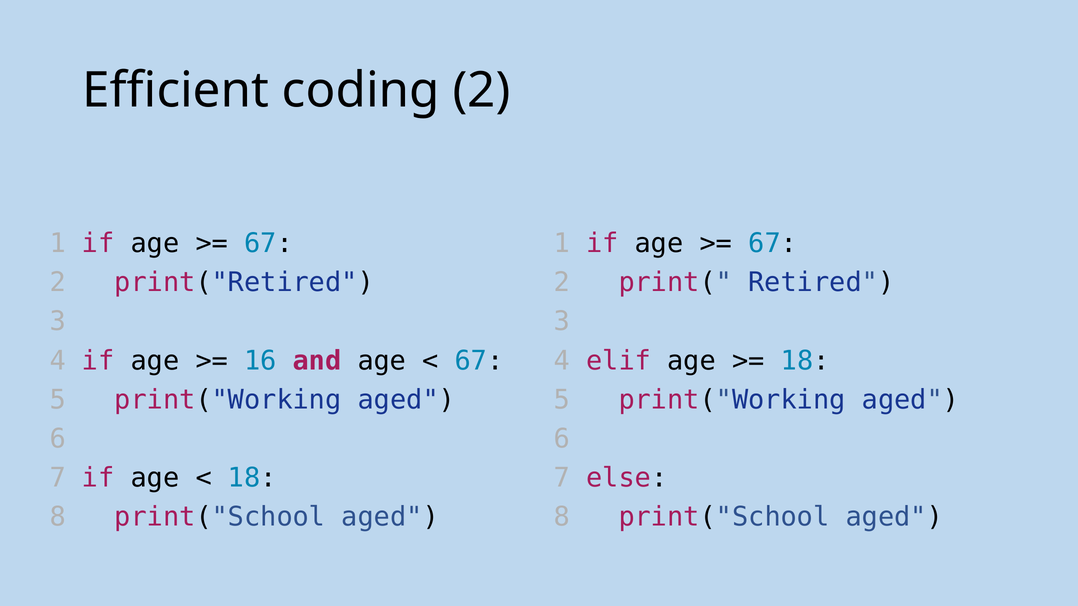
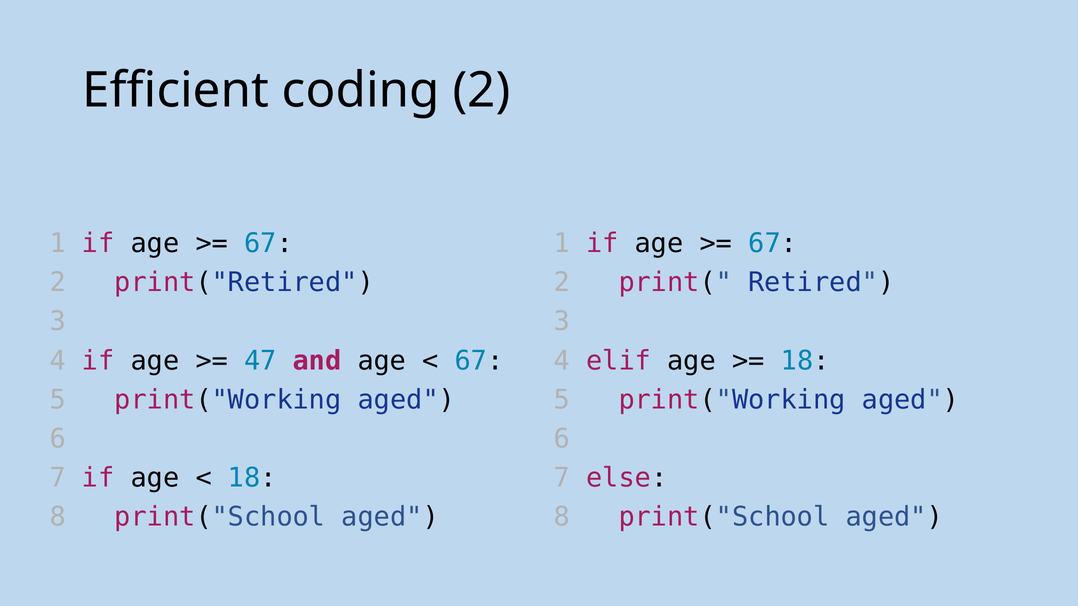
16: 16 -> 47
